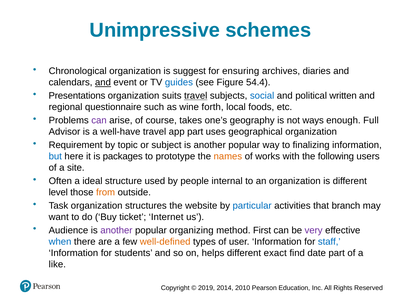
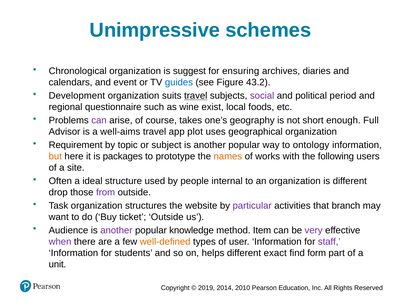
and at (103, 82) underline: present -> none
54.4: 54.4 -> 43.2
Presentations: Presentations -> Development
social colour: blue -> purple
written: written -> period
forth: forth -> exist
ways: ways -> short
well-have: well-have -> well-aims
app part: part -> plot
finalizing: finalizing -> ontology
but colour: blue -> orange
level: level -> drop
from colour: orange -> purple
particular colour: blue -> purple
ticket Internet: Internet -> Outside
organizing: organizing -> knowledge
First: First -> Item
when colour: blue -> purple
staff colour: blue -> purple
date: date -> form
like: like -> unit
